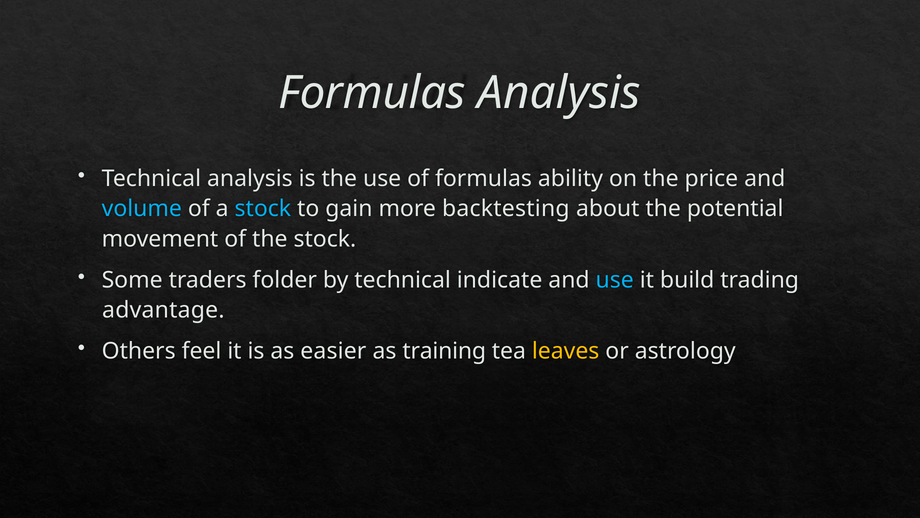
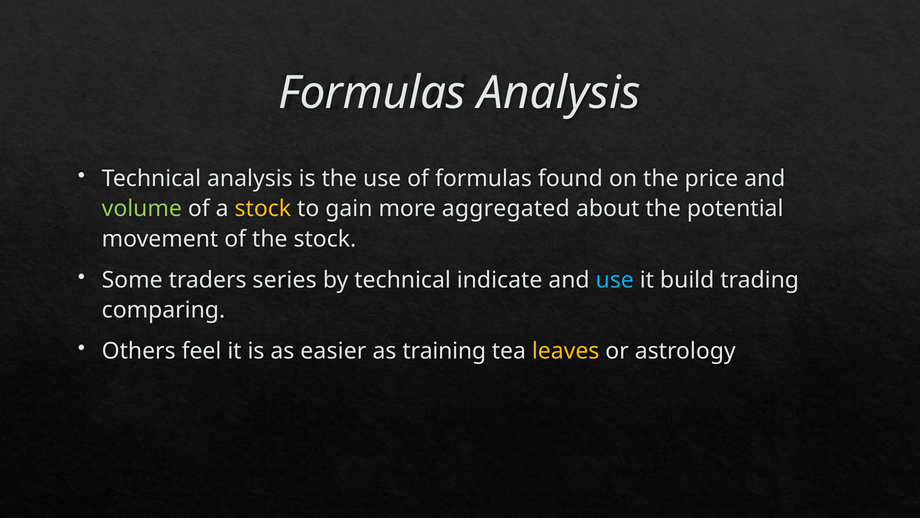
ability: ability -> found
volume colour: light blue -> light green
stock at (263, 209) colour: light blue -> yellow
backtesting: backtesting -> aggregated
folder: folder -> series
advantage: advantage -> comparing
